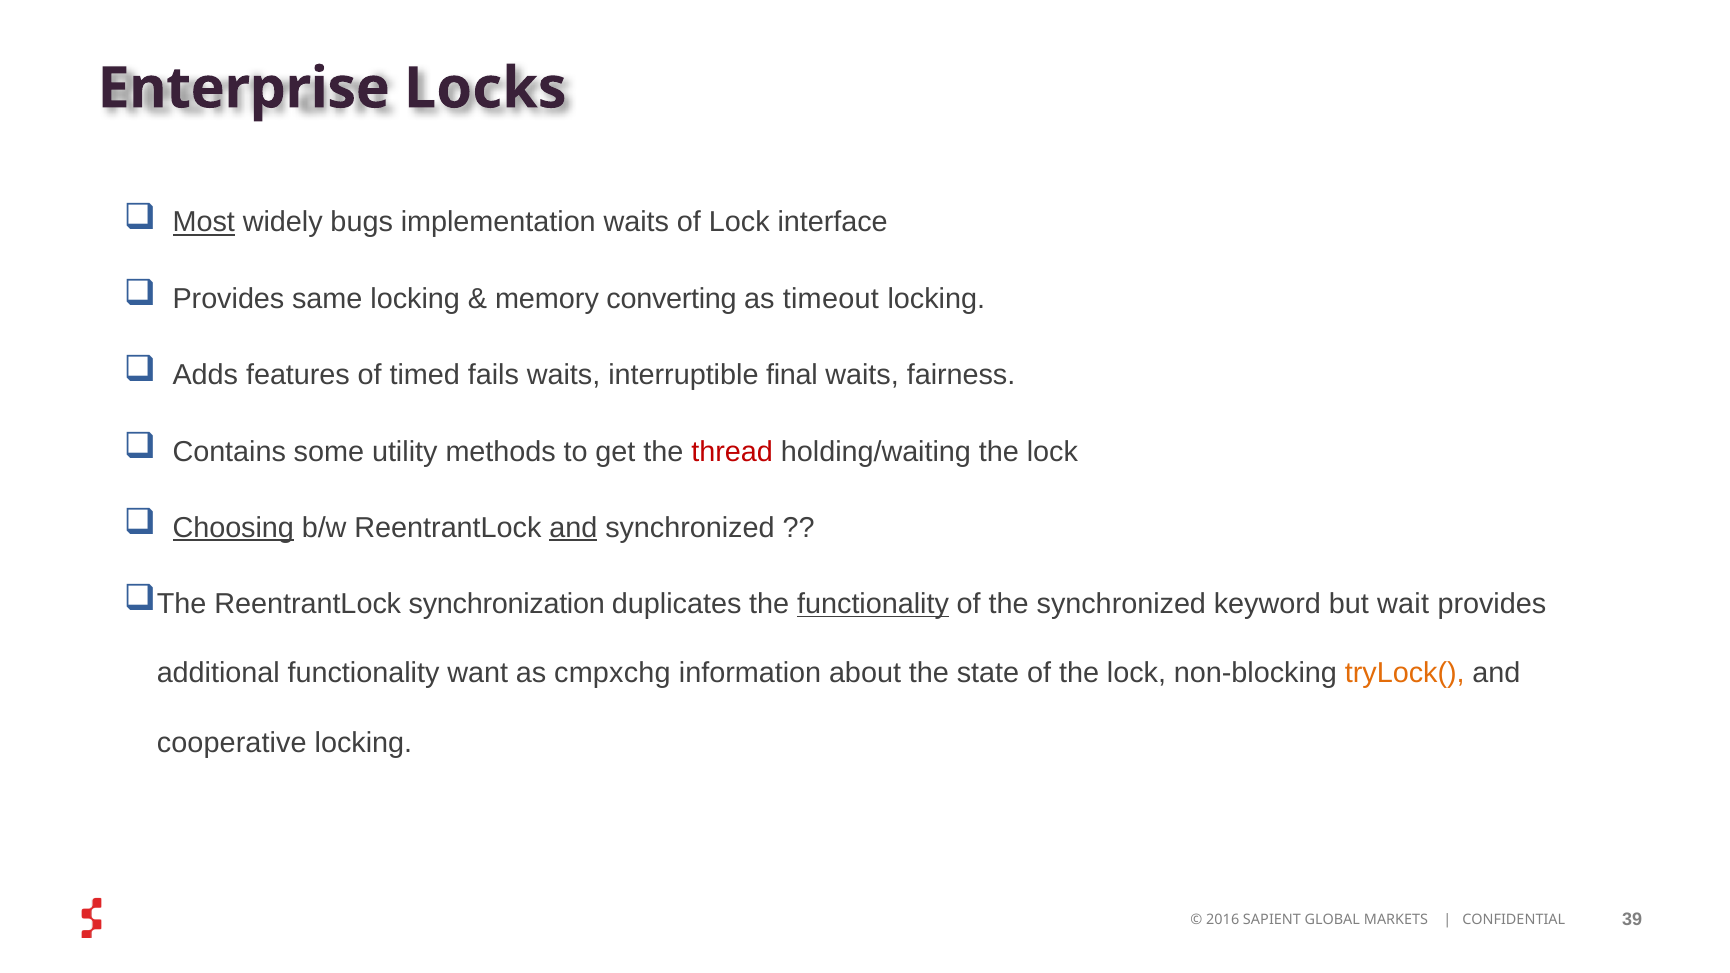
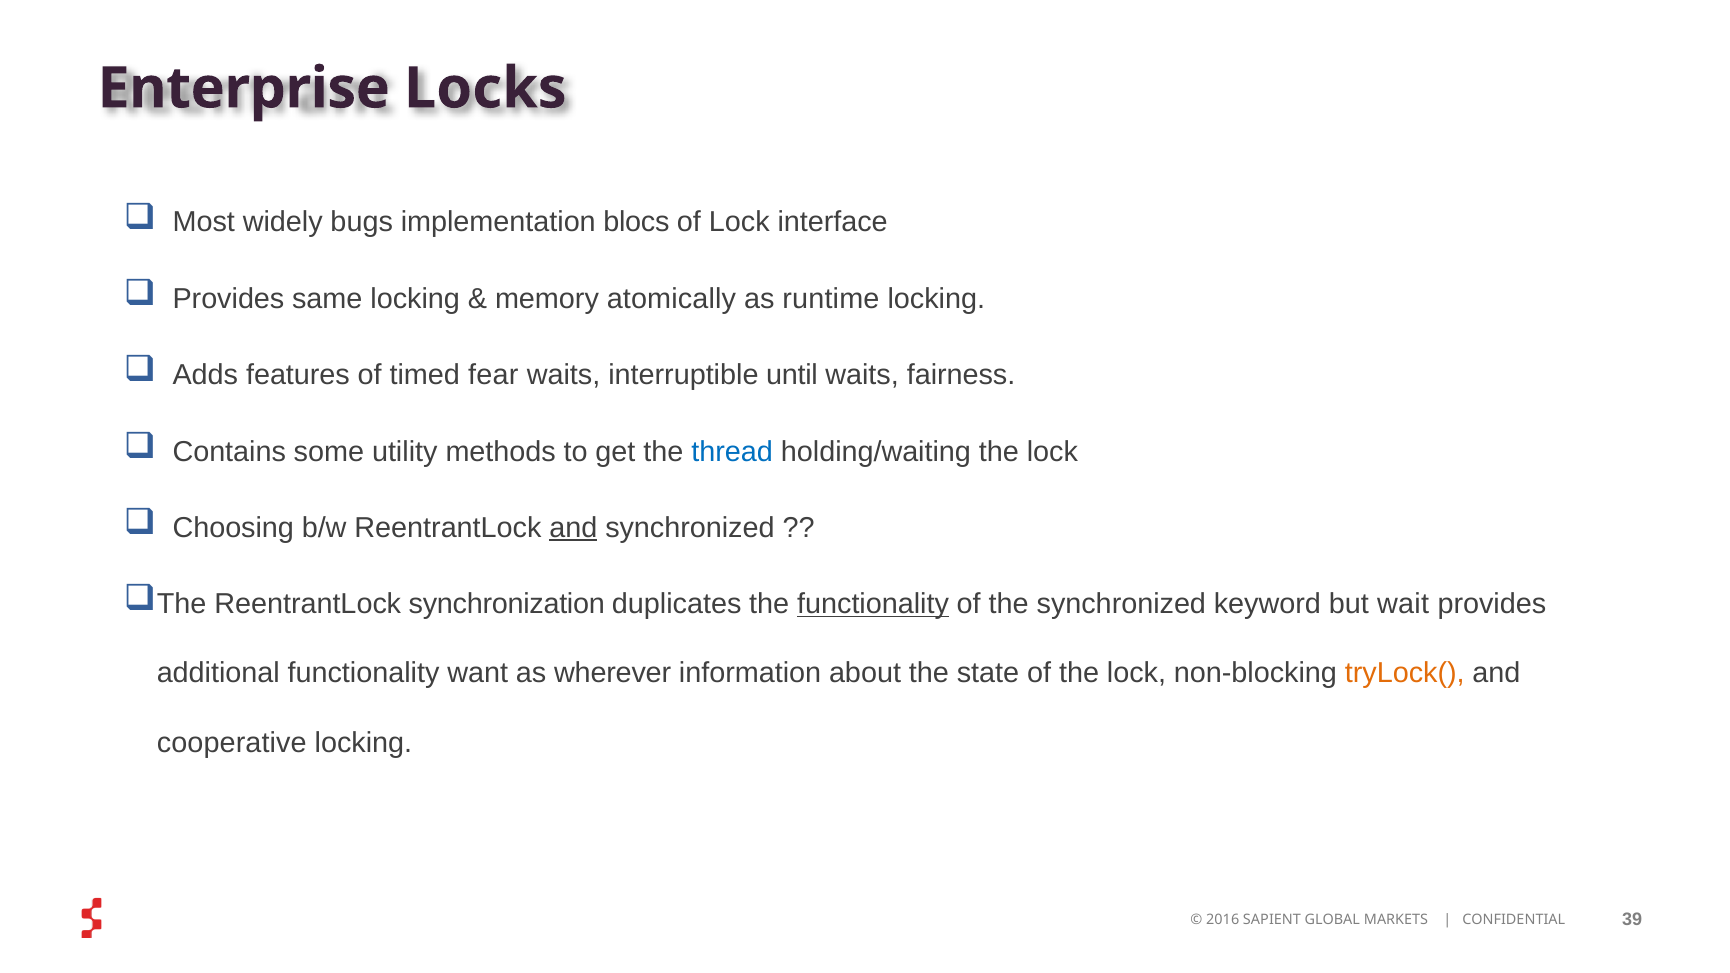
Most underline: present -> none
implementation waits: waits -> blocs
converting: converting -> atomically
timeout: timeout -> runtime
fails: fails -> fear
final: final -> until
thread colour: red -> blue
Choosing underline: present -> none
cmpxchg: cmpxchg -> wherever
